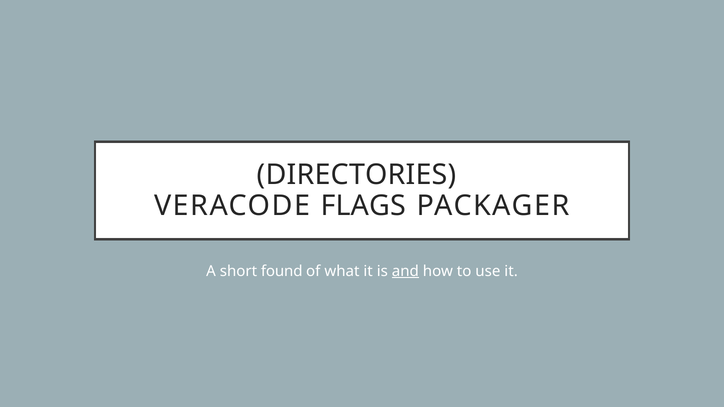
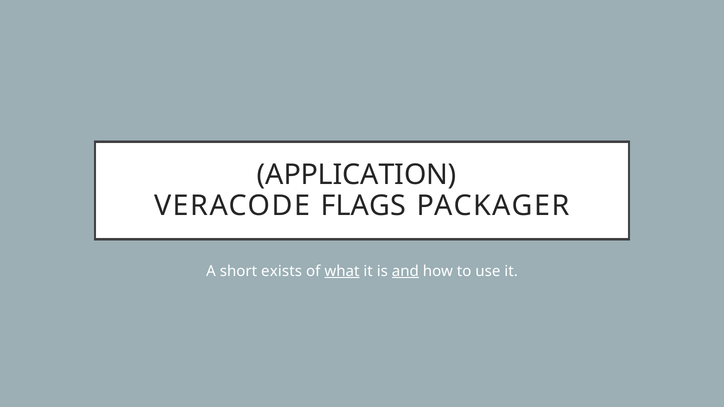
DIRECTORIES: DIRECTORIES -> APPLICATION
found: found -> exists
what underline: none -> present
